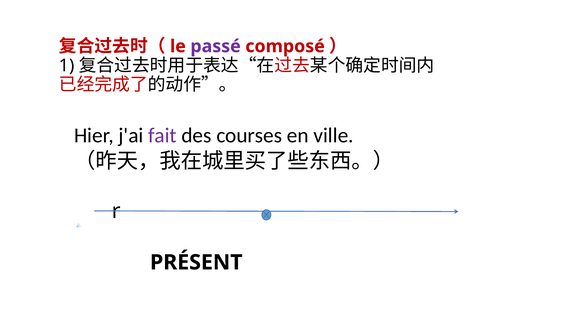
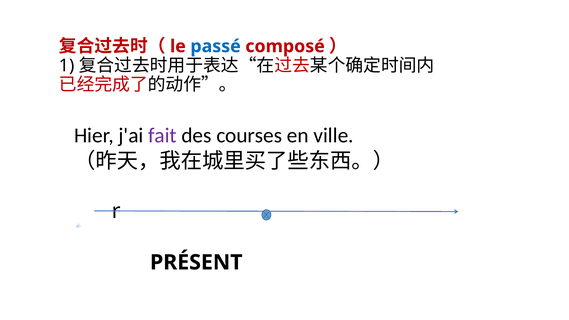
passé colour: purple -> blue
